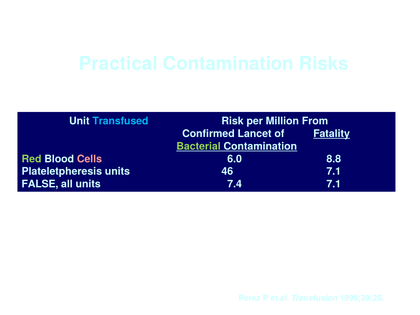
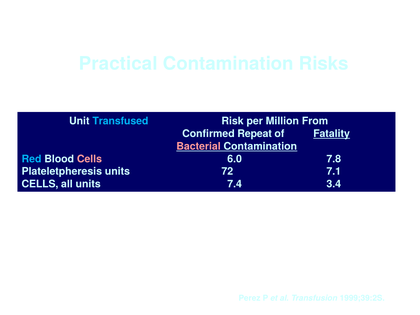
Lancet: Lancet -> Repeat
Bacterial colour: light green -> pink
Red colour: light green -> light blue
8.8: 8.8 -> 7.8
46: 46 -> 72
FALSE at (40, 184): FALSE -> CELLS
7.4 7.1: 7.1 -> 3.4
